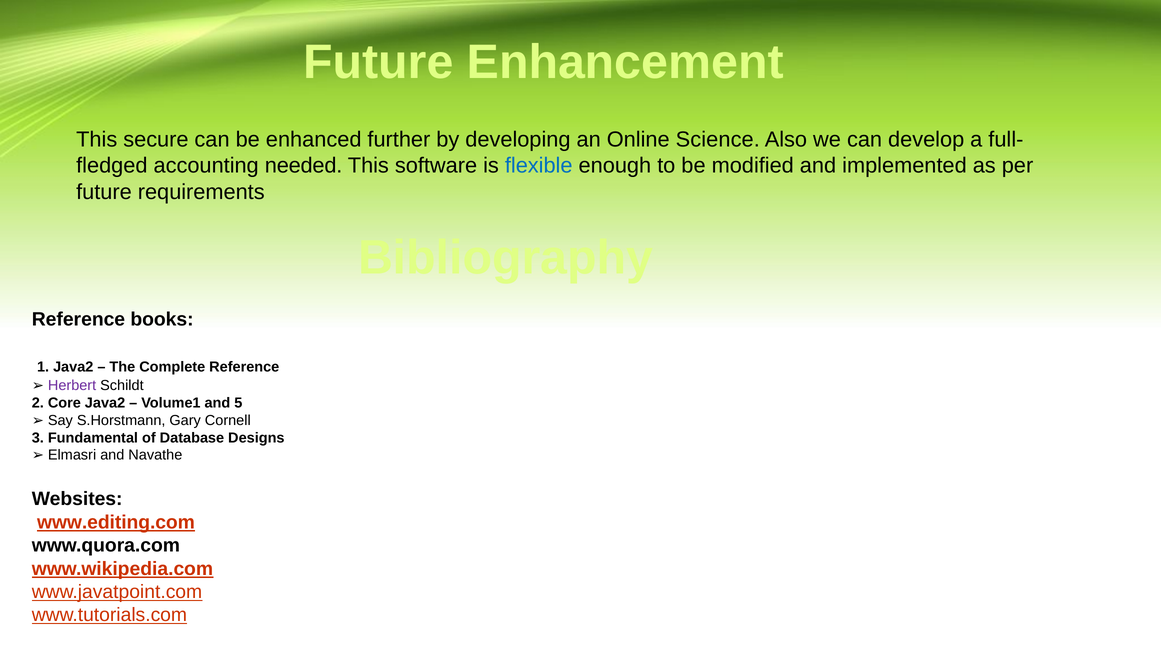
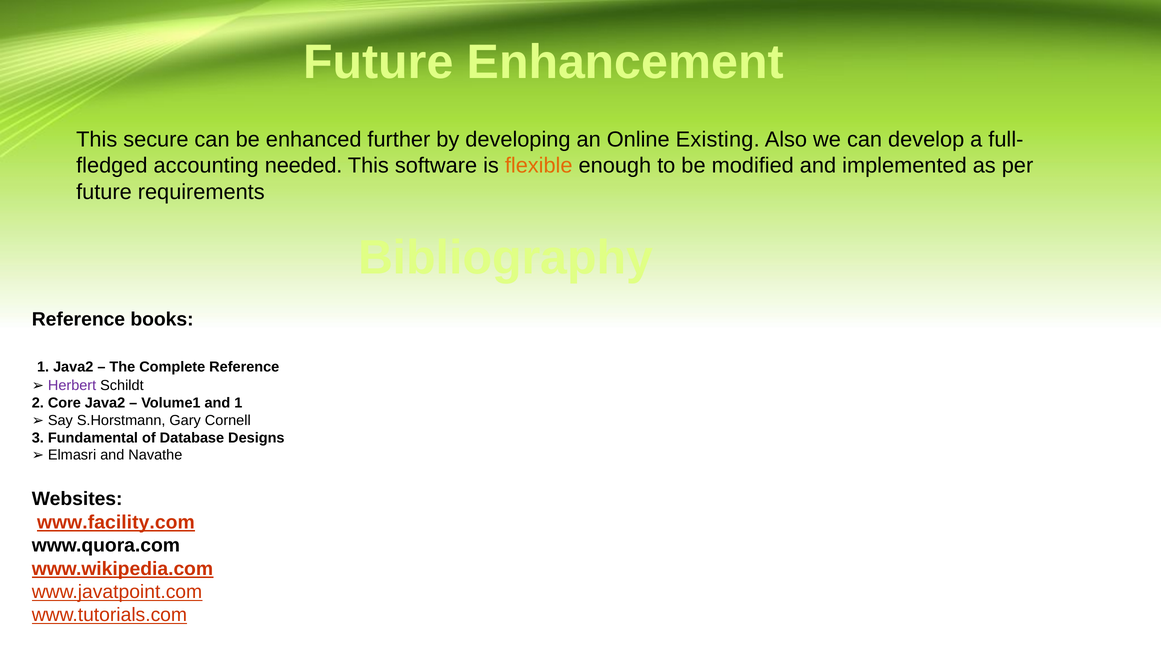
Science: Science -> Existing
flexible colour: blue -> orange
and 5: 5 -> 1
www.editing.com: www.editing.com -> www.facility.com
